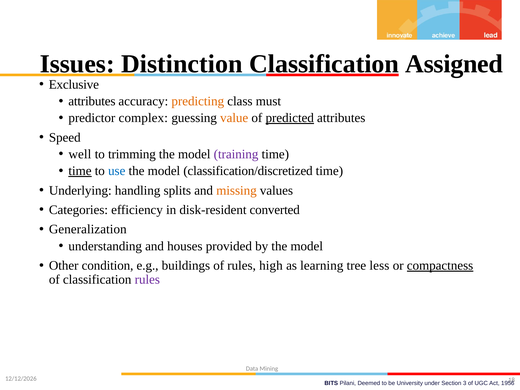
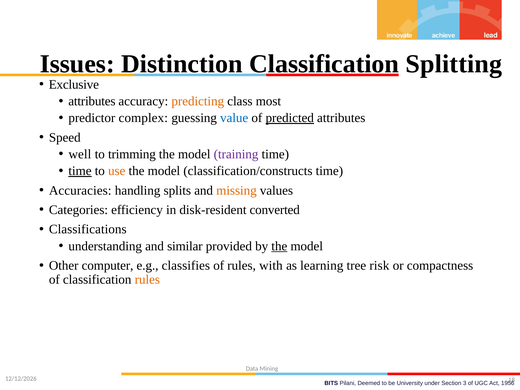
Assigned: Assigned -> Splitting
must: must -> most
value colour: orange -> blue
use colour: blue -> orange
classification/discretized: classification/discretized -> classification/constructs
Underlying: Underlying -> Accuracies
Generalization: Generalization -> Classifications
houses: houses -> similar
the at (279, 246) underline: none -> present
condition: condition -> computer
buildings: buildings -> classifies
high: high -> with
less: less -> risk
compactness underline: present -> none
rules at (147, 280) colour: purple -> orange
